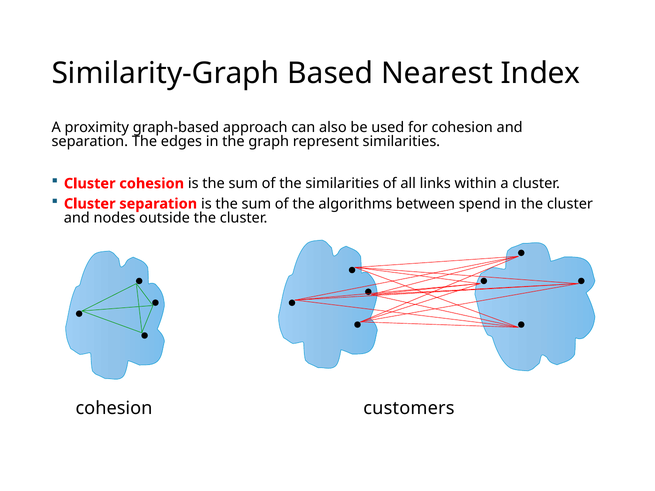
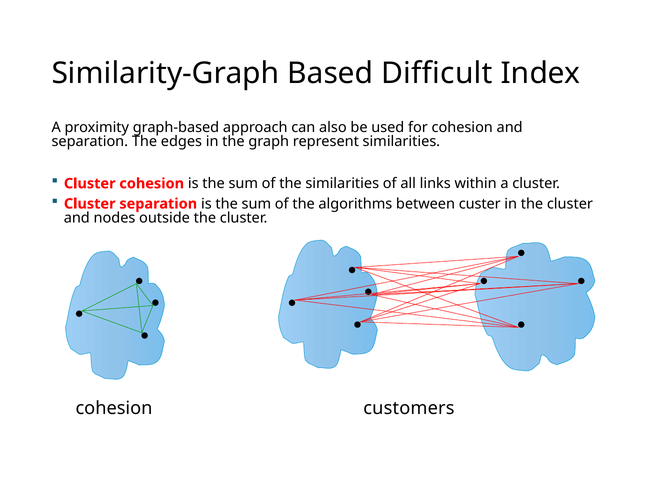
Nearest: Nearest -> Difficult
spend: spend -> custer
